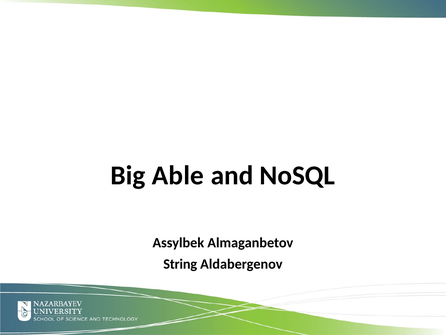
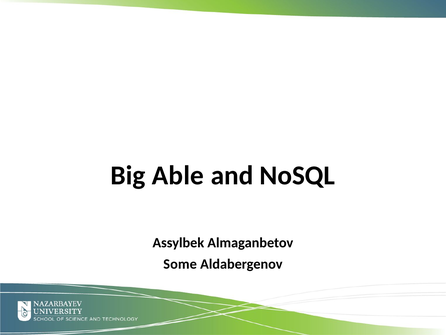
String: String -> Some
